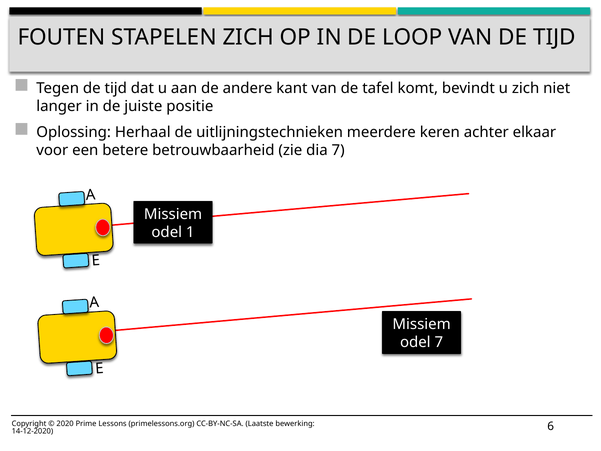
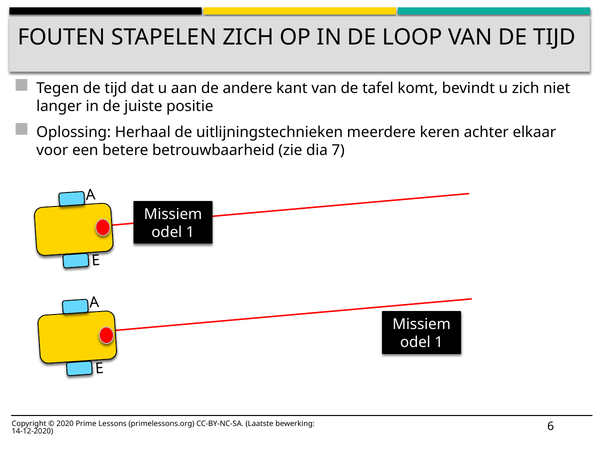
7 at (439, 342): 7 -> 1
